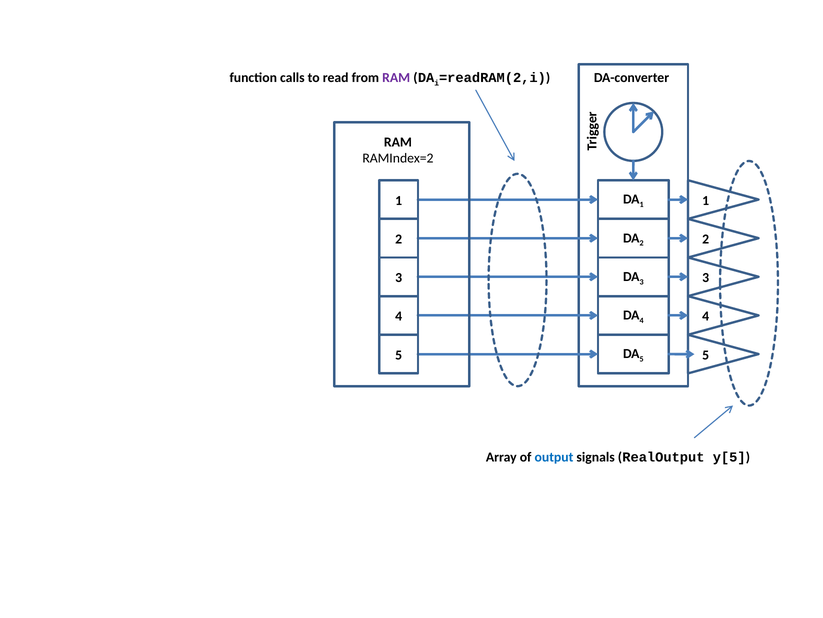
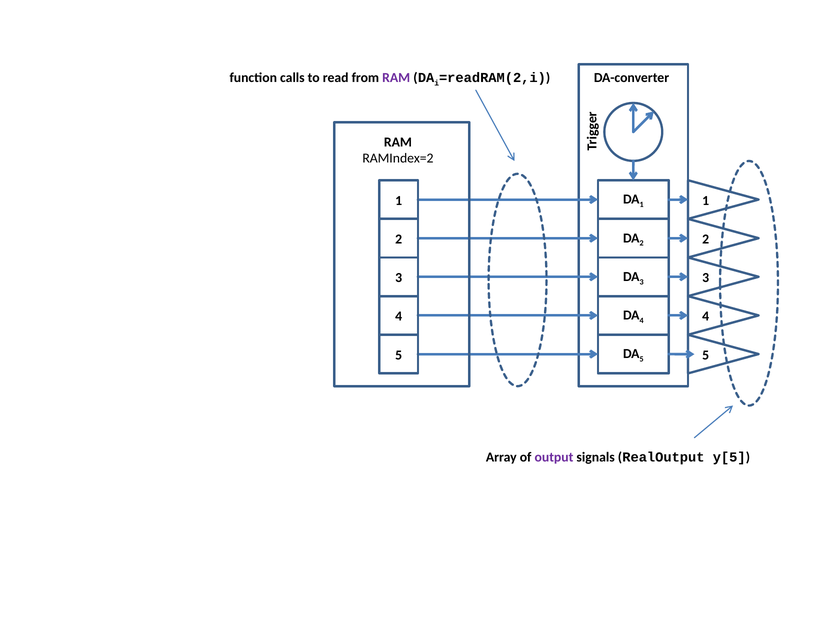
output colour: blue -> purple
